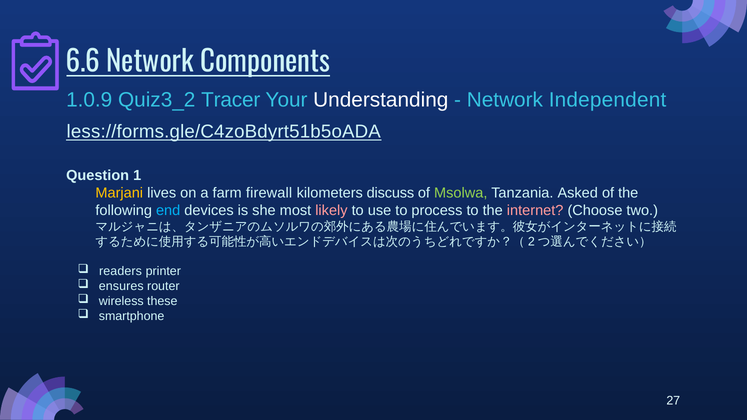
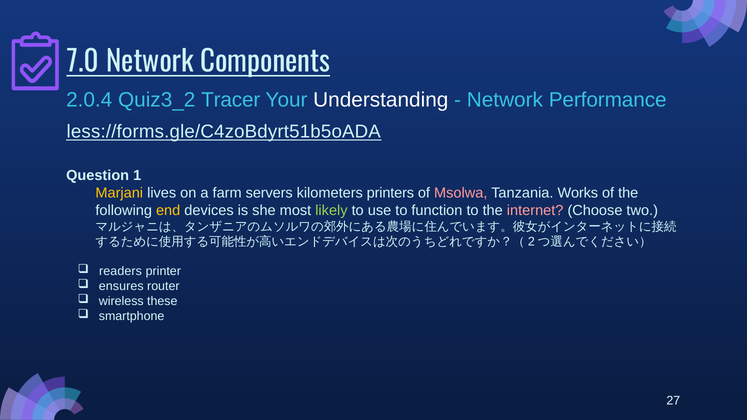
6.6: 6.6 -> 7.0
1.0.9: 1.0.9 -> 2.0.4
Independent: Independent -> Performance
firewall: firewall -> servers
discuss: discuss -> printers
Msolwa colour: light green -> pink
Asked: Asked -> Works
end colour: light blue -> yellow
likely colour: pink -> light green
process: process -> function
